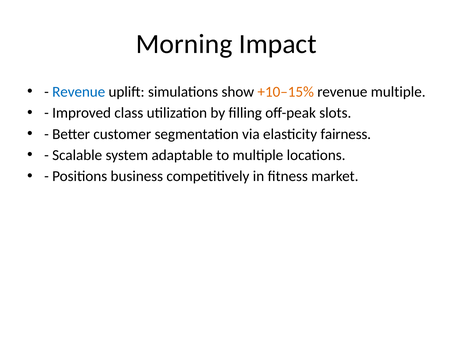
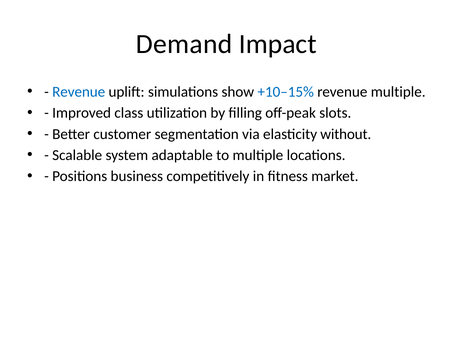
Morning: Morning -> Demand
+10–15% colour: orange -> blue
fairness: fairness -> without
